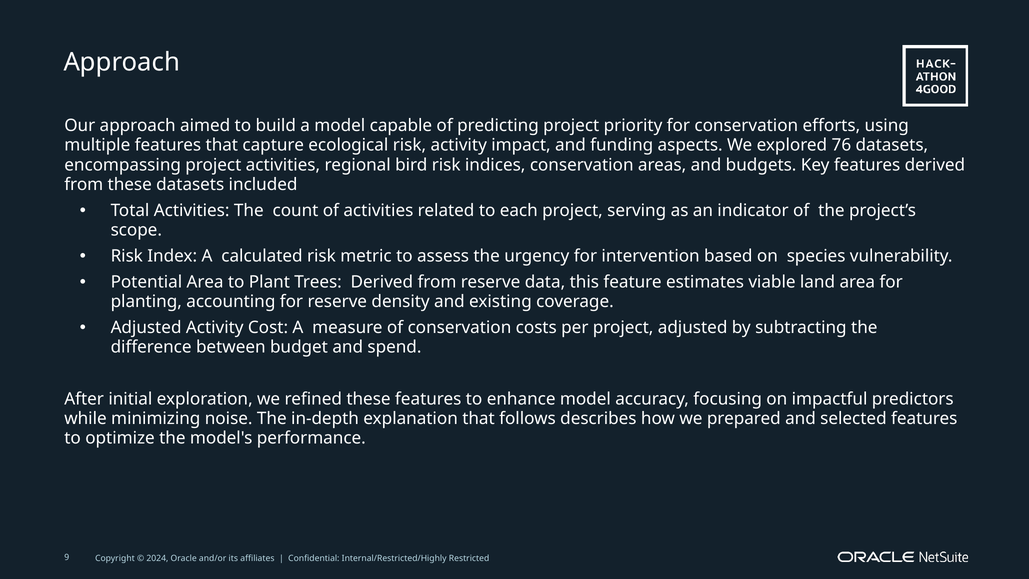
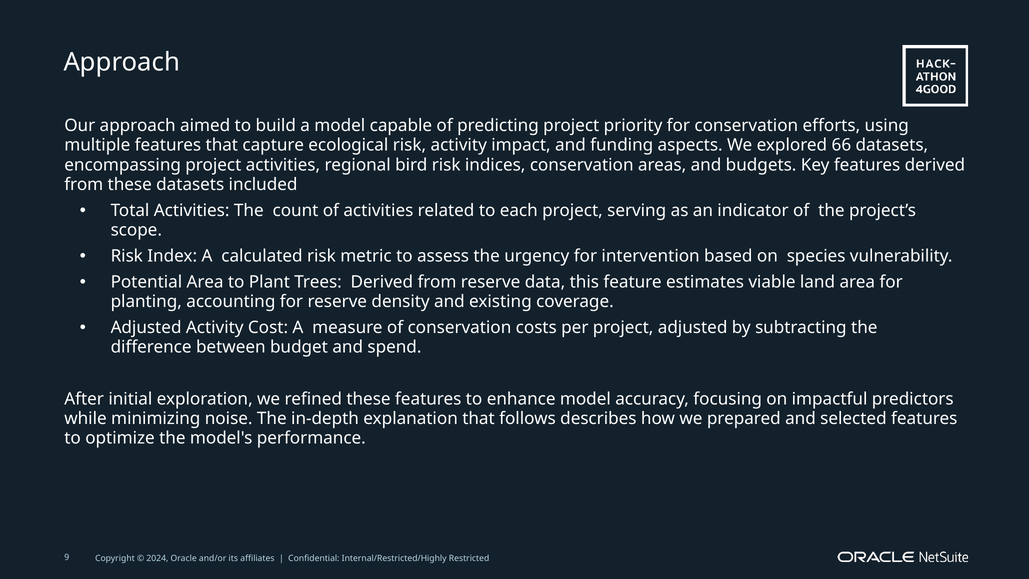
76: 76 -> 66
